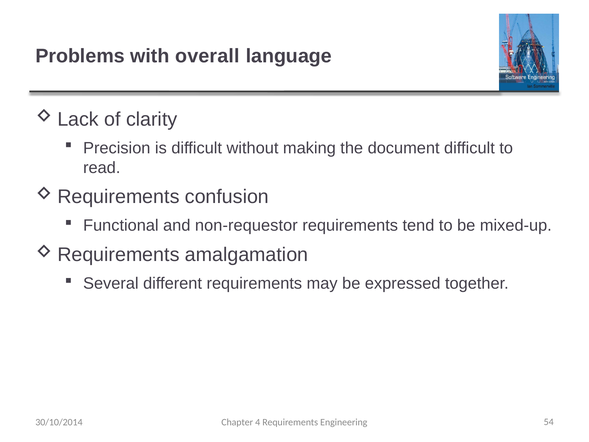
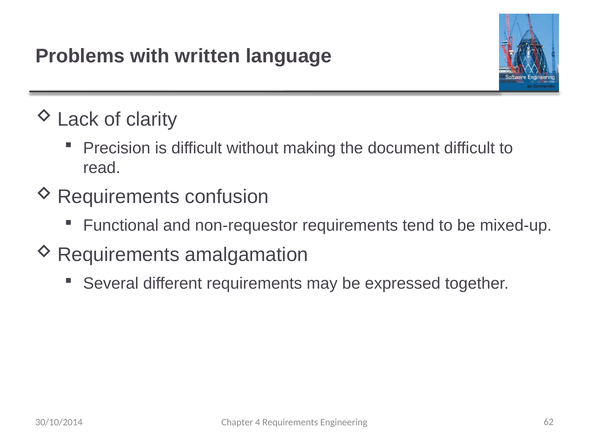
overall: overall -> written
54: 54 -> 62
